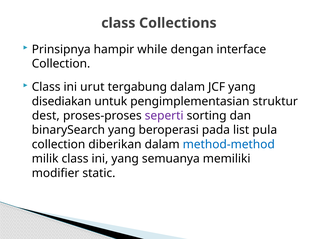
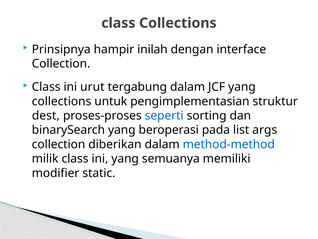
while: while -> inilah
disediakan at (62, 101): disediakan -> collections
seperti colour: purple -> blue
pula: pula -> args
